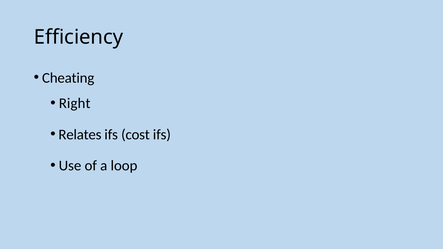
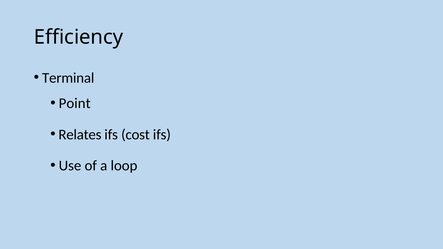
Cheating: Cheating -> Terminal
Right: Right -> Point
